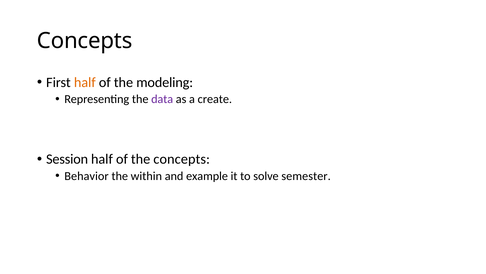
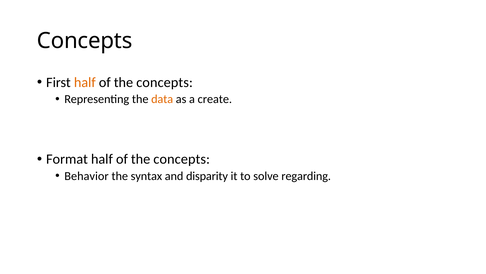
modeling at (165, 82): modeling -> concepts
data colour: purple -> orange
Session: Session -> Format
within: within -> syntax
example: example -> disparity
semester: semester -> regarding
